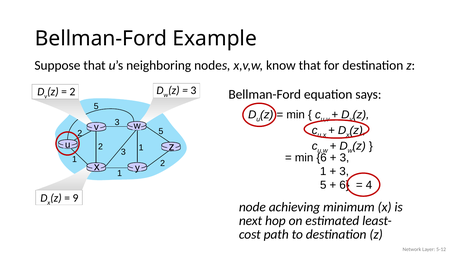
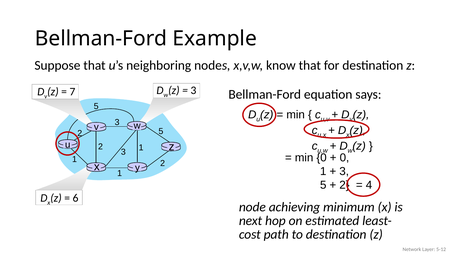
2 at (72, 92): 2 -> 7
min 6: 6 -> 0
3 at (344, 157): 3 -> 0
6 at (345, 185): 6 -> 2
9: 9 -> 6
